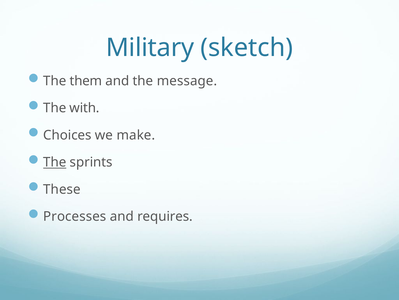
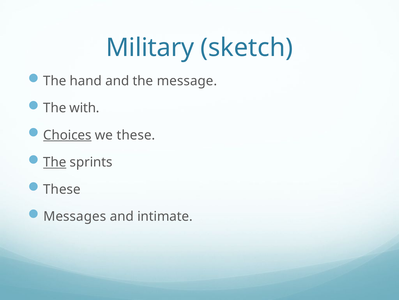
them: them -> hand
Choices underline: none -> present
we make: make -> these
Processes: Processes -> Messages
requires: requires -> intimate
